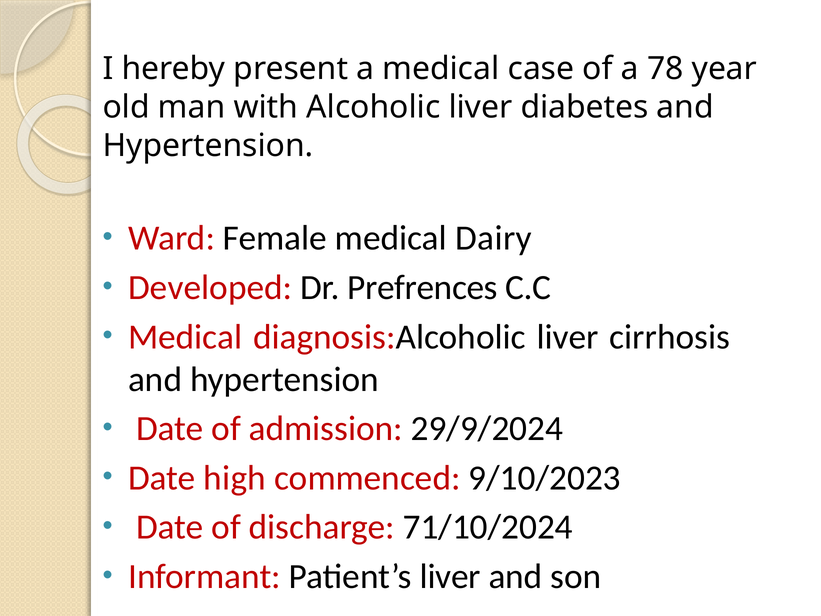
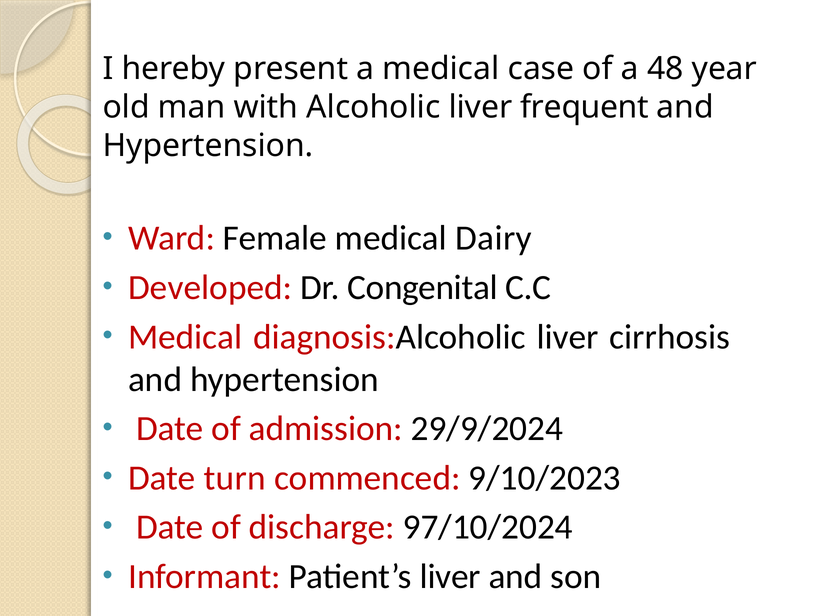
78: 78 -> 48
diabetes: diabetes -> frequent
Prefrences: Prefrences -> Congenital
high: high -> turn
71/10/2024: 71/10/2024 -> 97/10/2024
